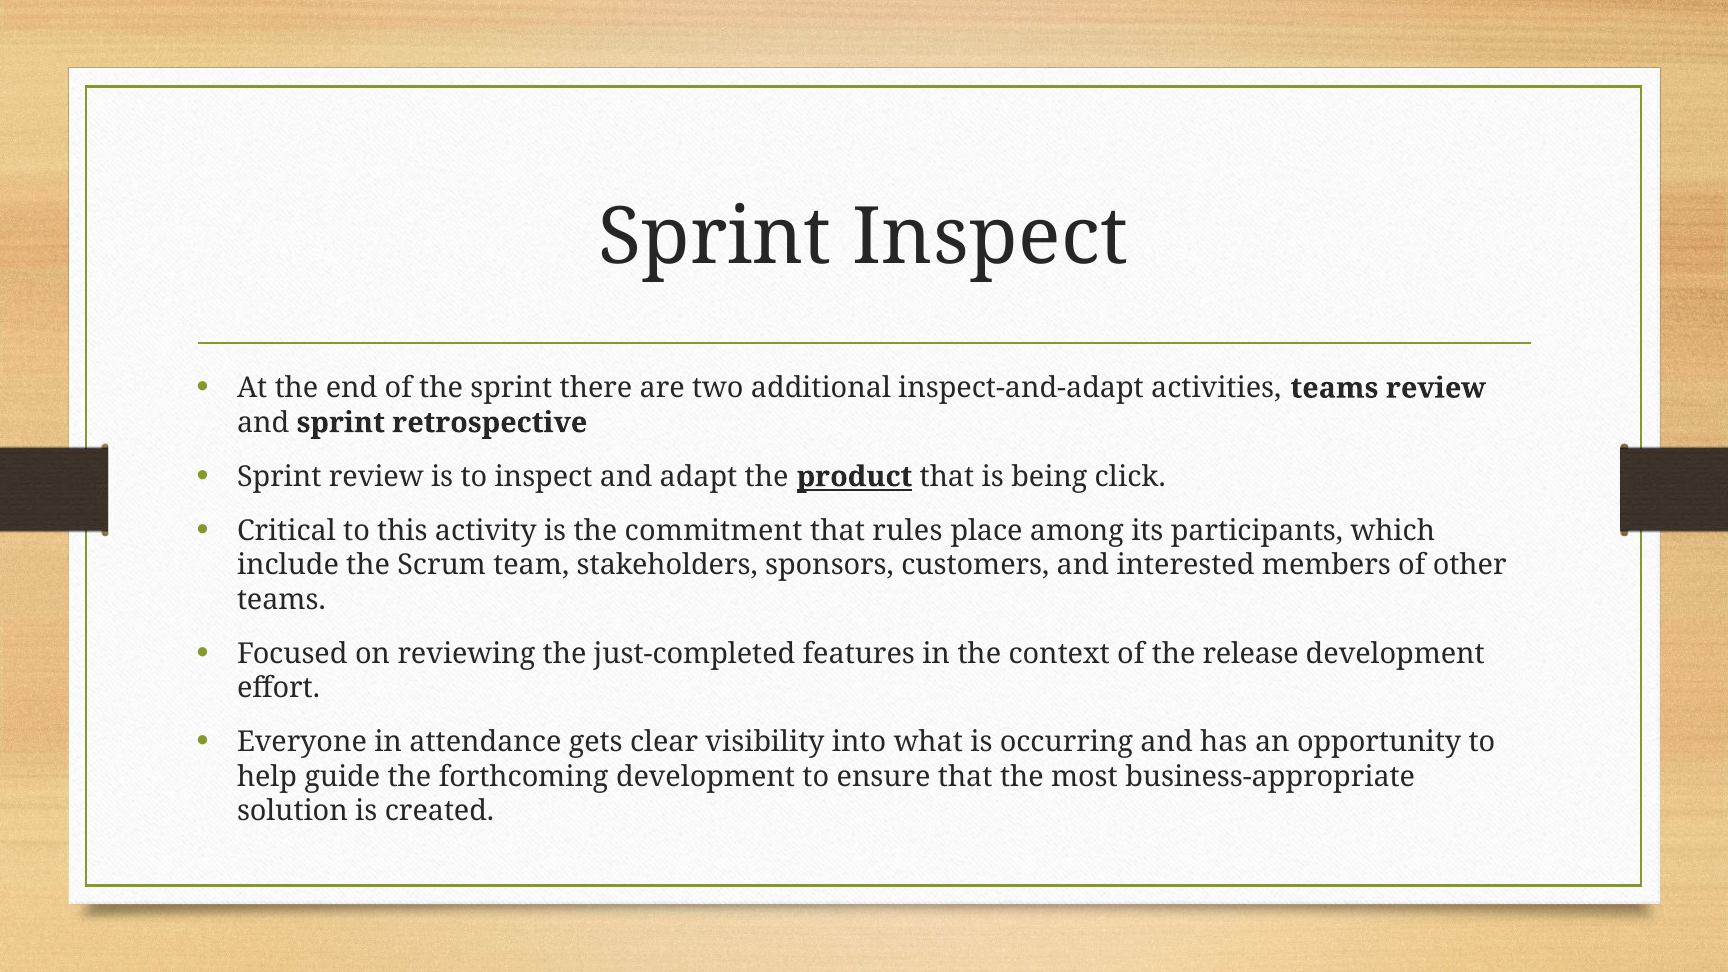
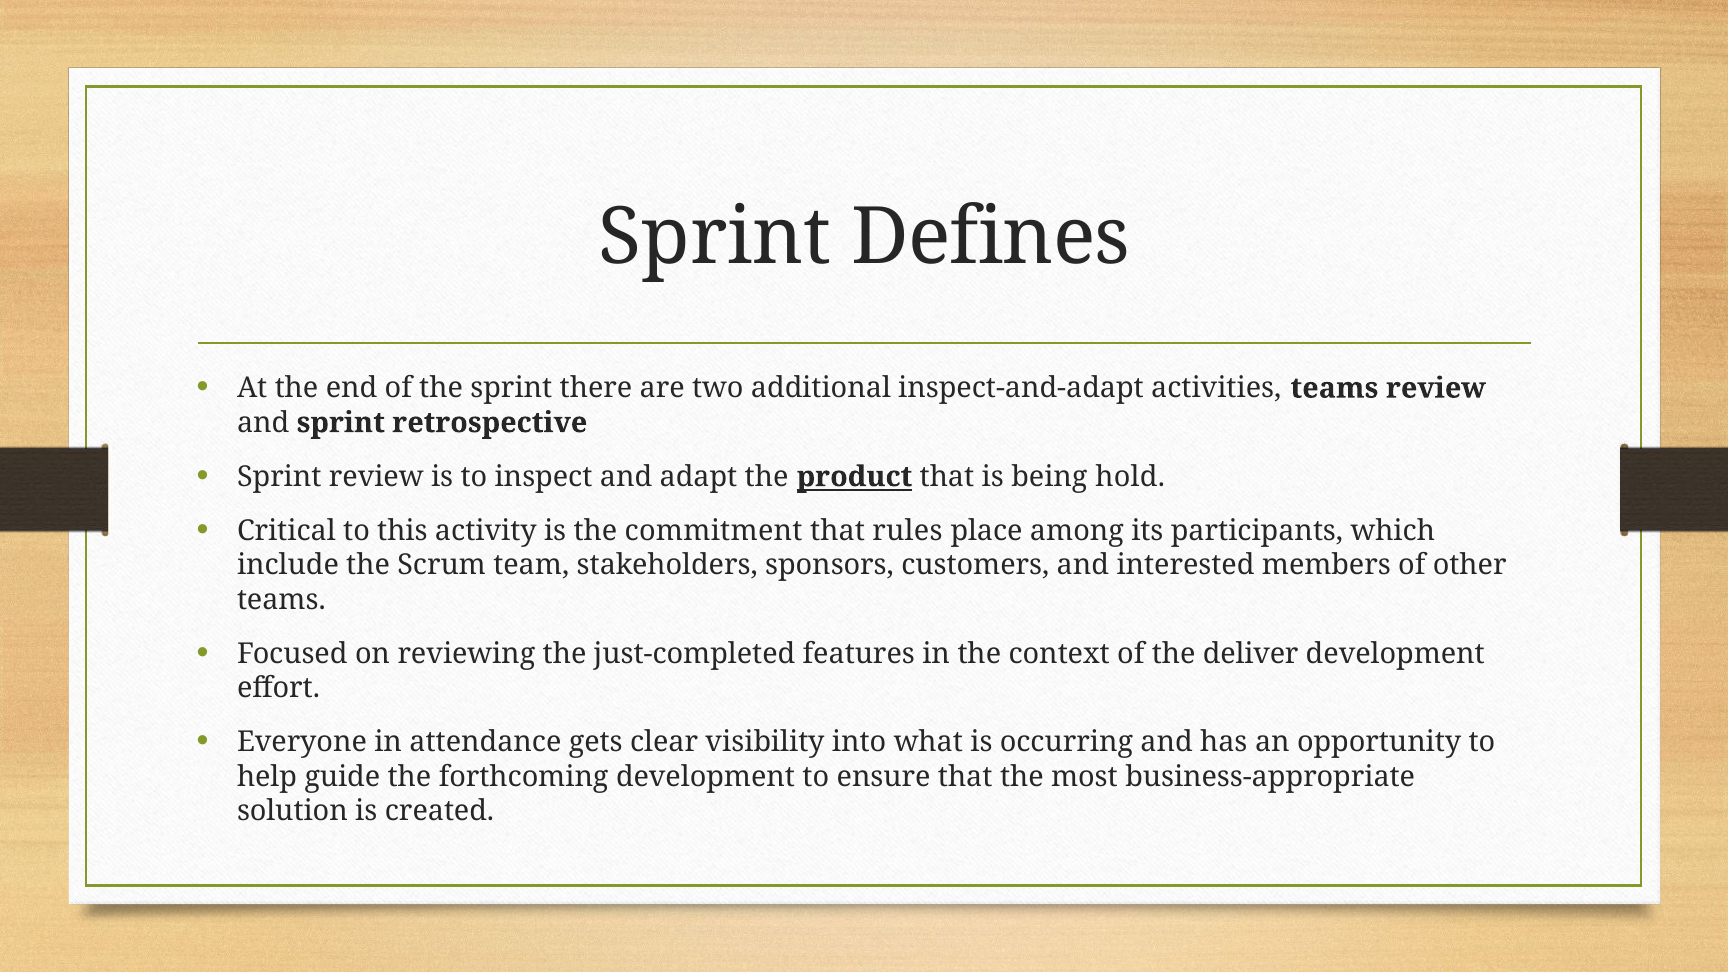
Sprint Inspect: Inspect -> Defines
click: click -> hold
release: release -> deliver
